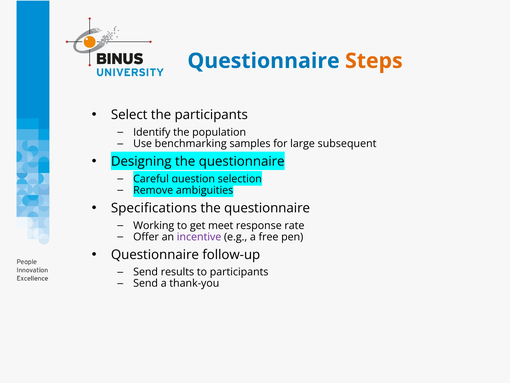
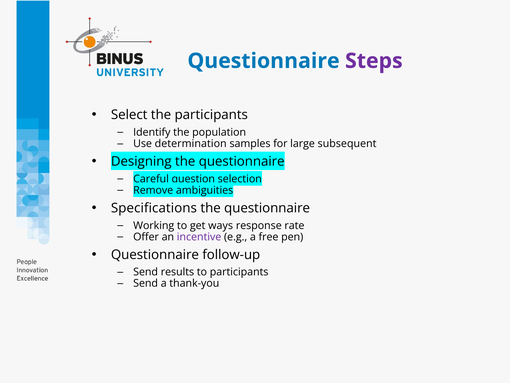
Steps colour: orange -> purple
benchmarking: benchmarking -> determination
meet: meet -> ways
